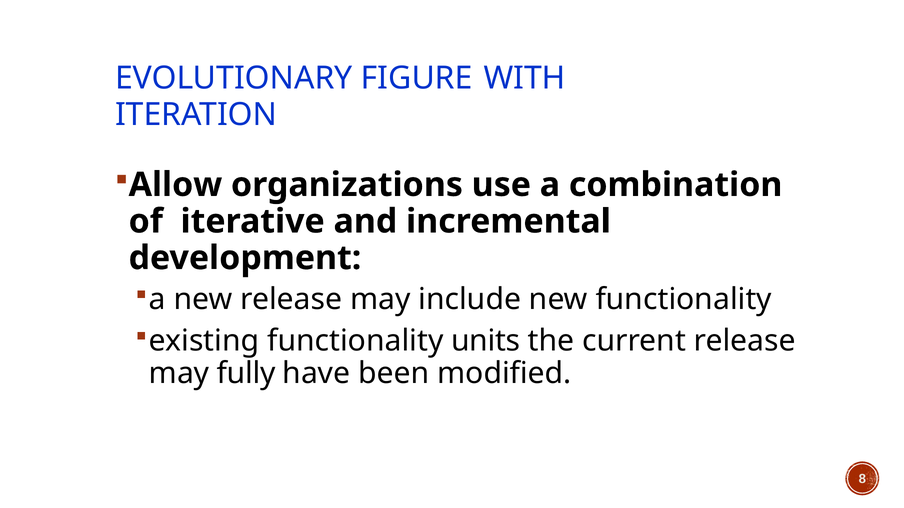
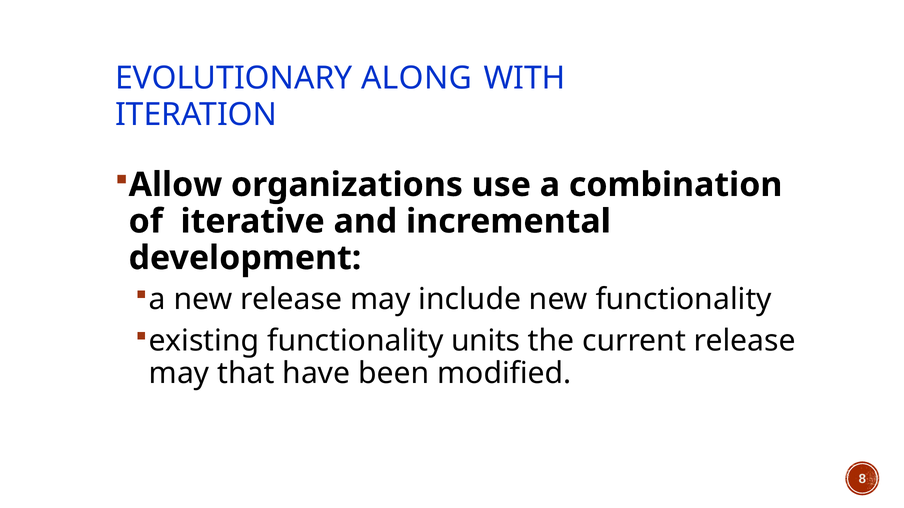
FIGURE: FIGURE -> ALONG
fully: fully -> that
